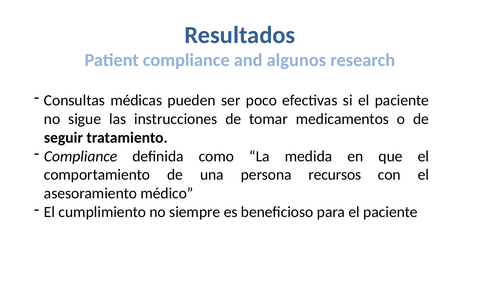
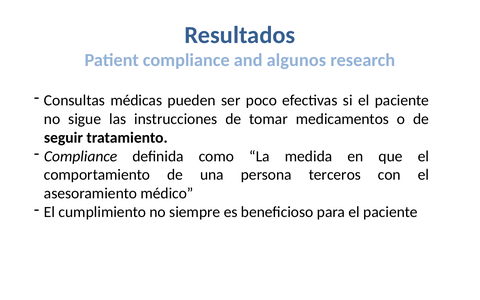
recursos: recursos -> terceros
